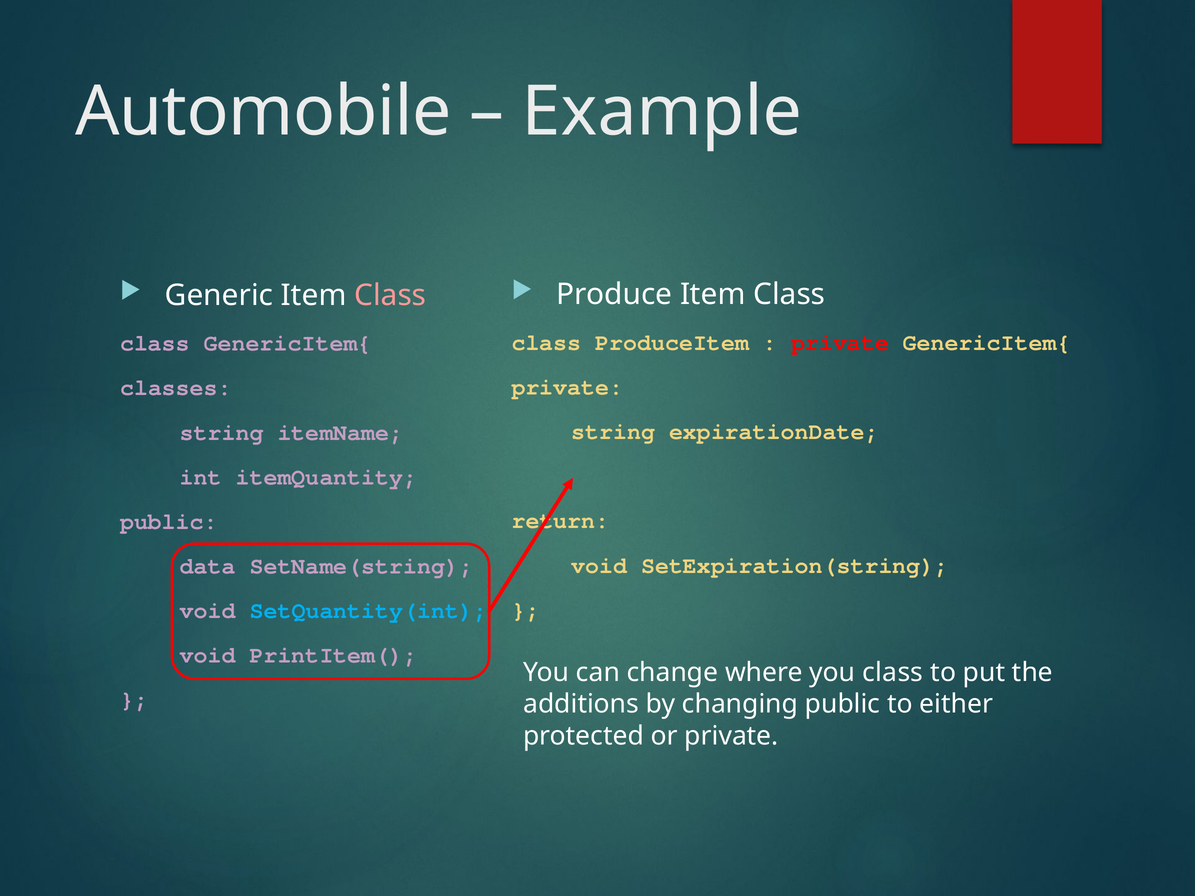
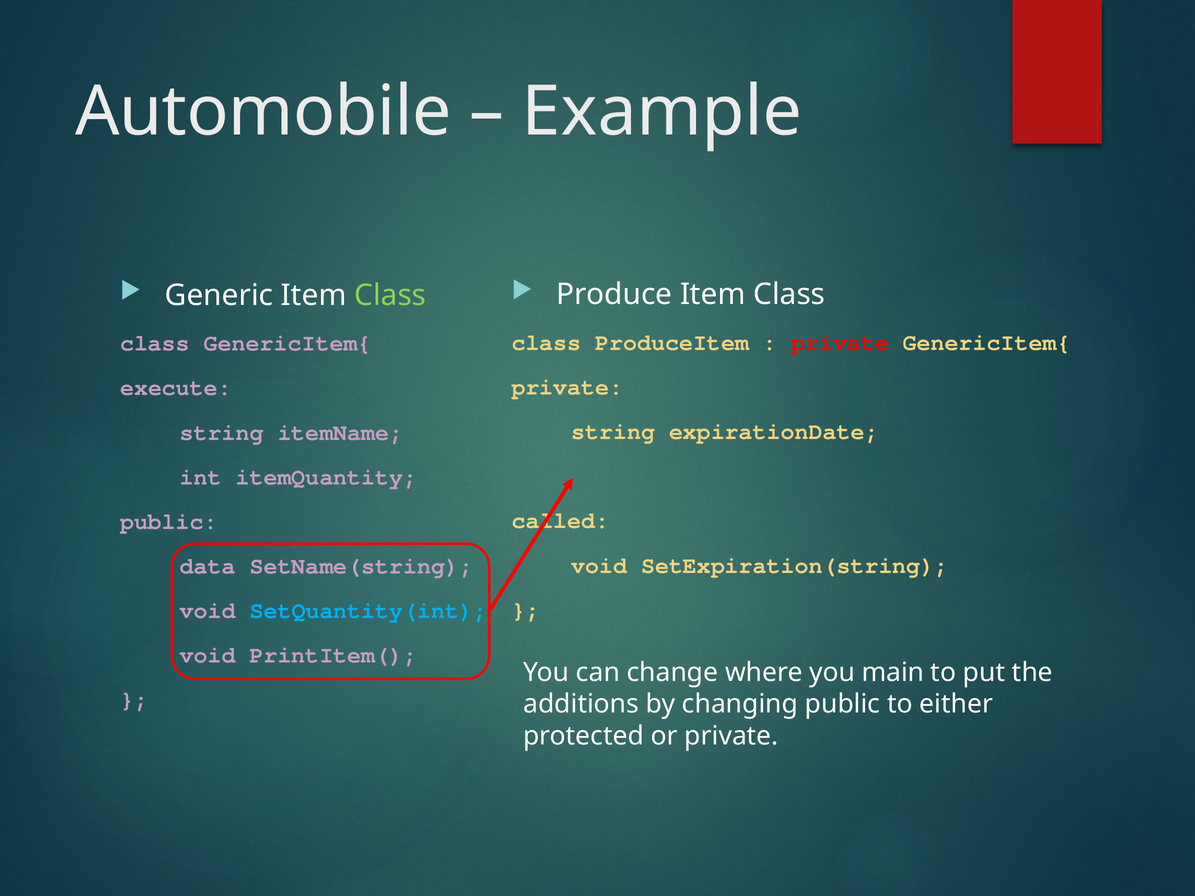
Class at (390, 295) colour: pink -> light green
classes: classes -> execute
return: return -> called
you class: class -> main
